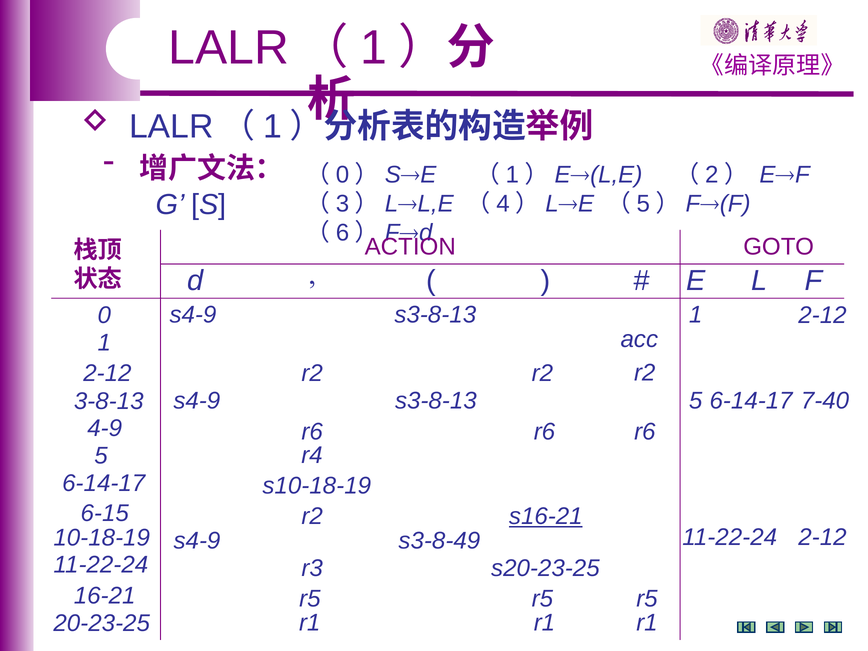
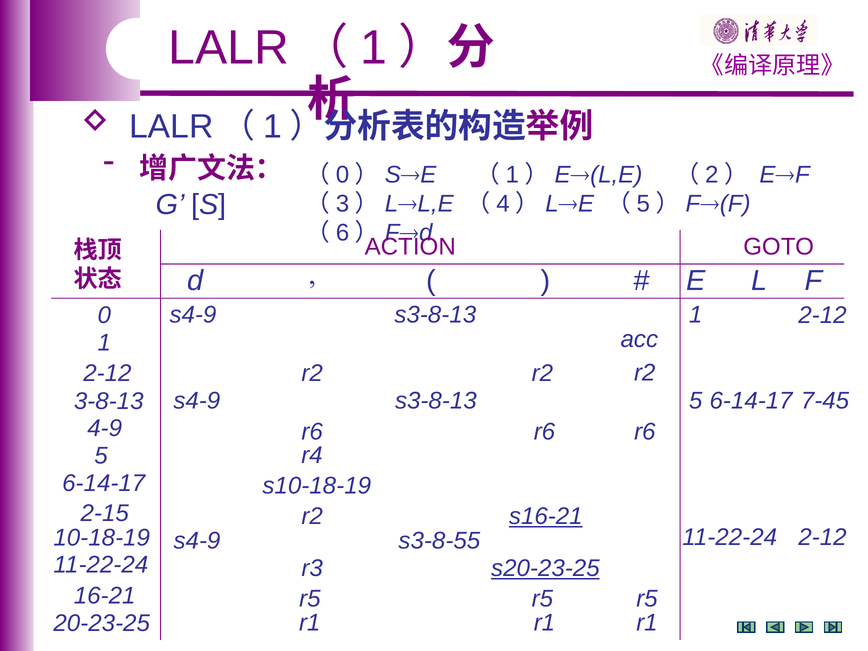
7-40: 7-40 -> 7-45
6-15: 6-15 -> 2-15
s3-8-49: s3-8-49 -> s3-8-55
s20-23-25 underline: none -> present
